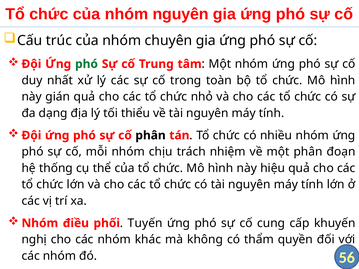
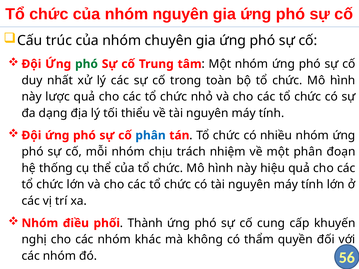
gián: gián -> lược
phân at (151, 136) colour: black -> blue
Tuyến: Tuyến -> Thành
